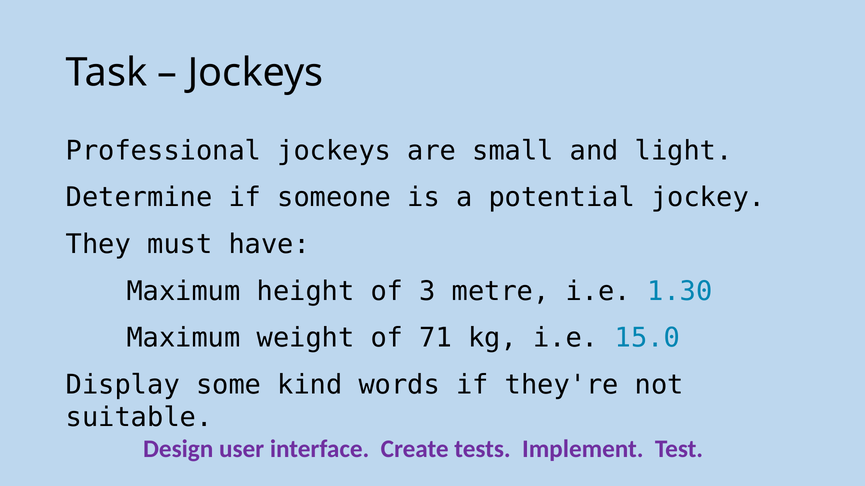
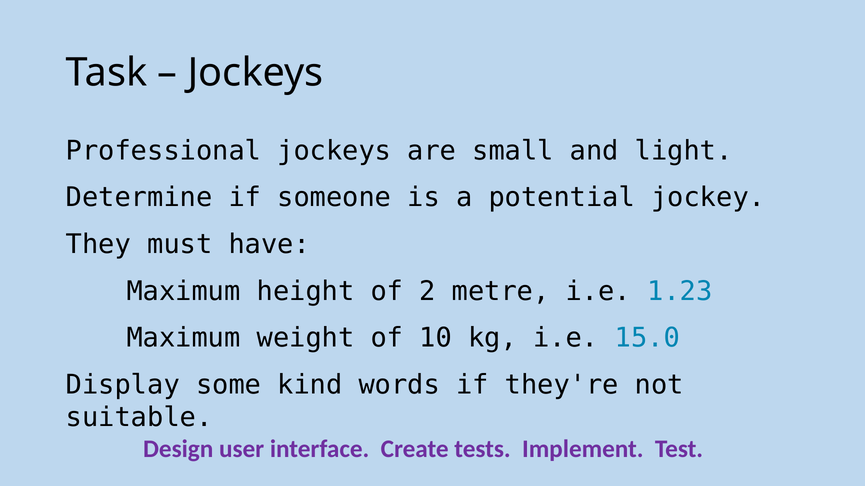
3: 3 -> 2
1.30: 1.30 -> 1.23
71: 71 -> 10
